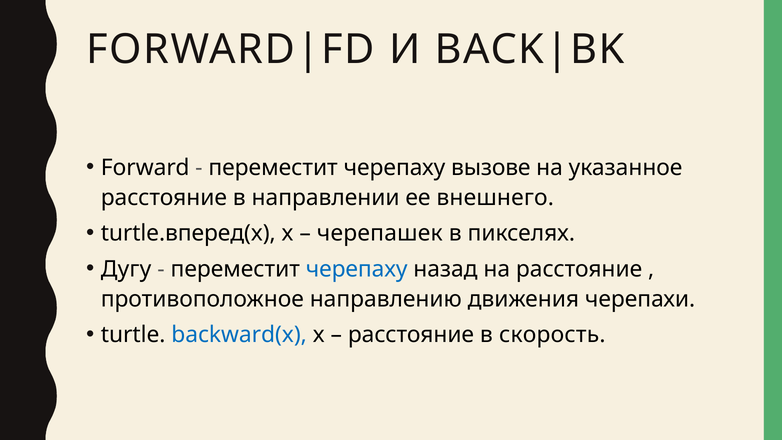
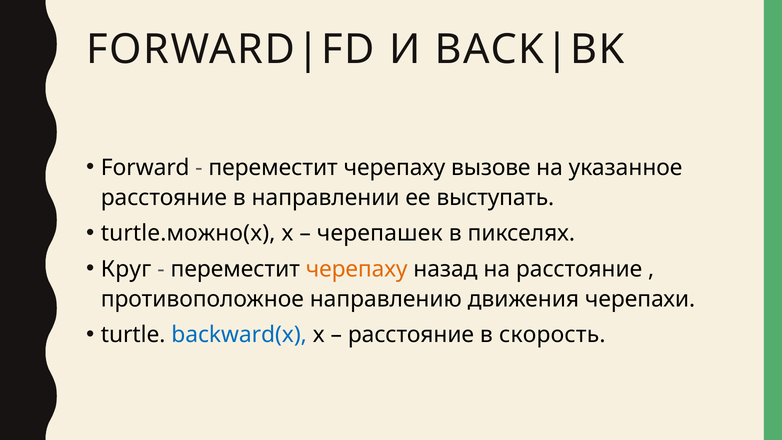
внешнего: внешнего -> выступать
turtle.вперед(x: turtle.вперед(x -> turtle.можно(x
Дугу: Дугу -> Круг
черепаху at (357, 269) colour: blue -> orange
